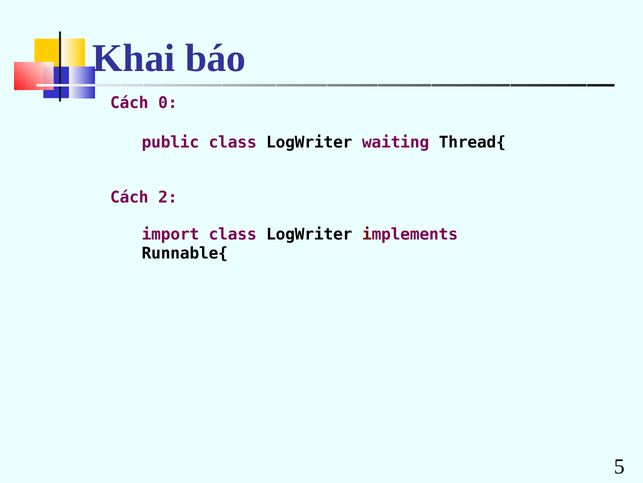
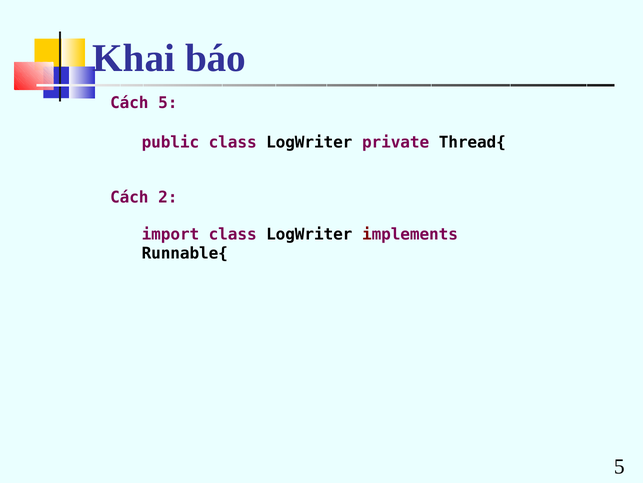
Cách 0: 0 -> 5
waiting: waiting -> private
